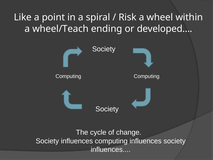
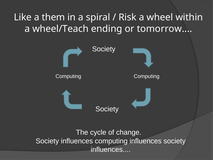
point: point -> them
developed: developed -> tomorrow
